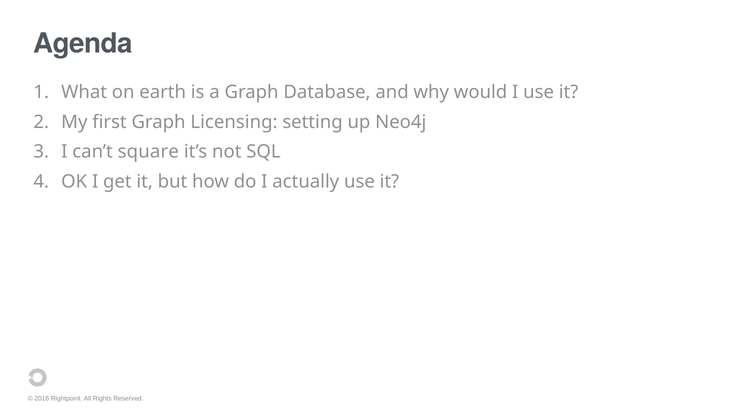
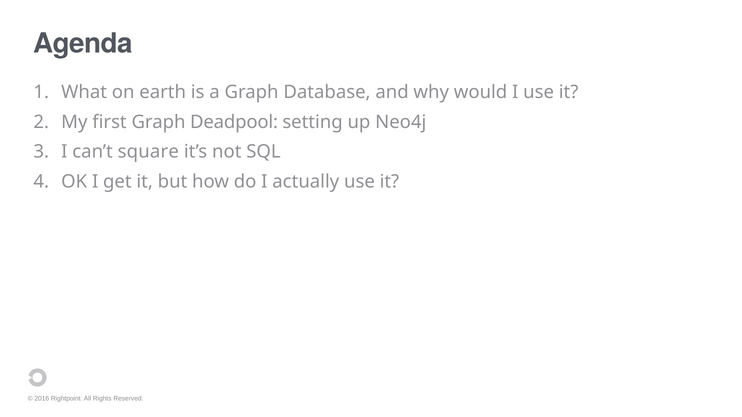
Licensing: Licensing -> Deadpool
